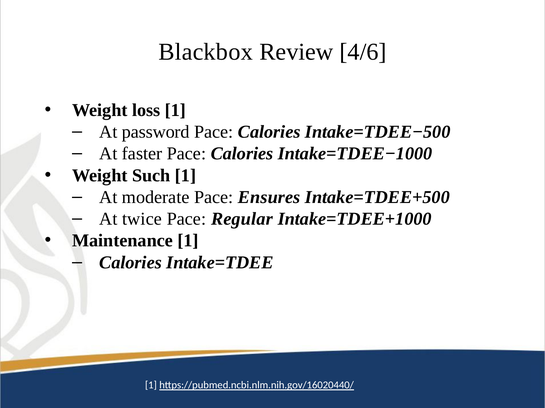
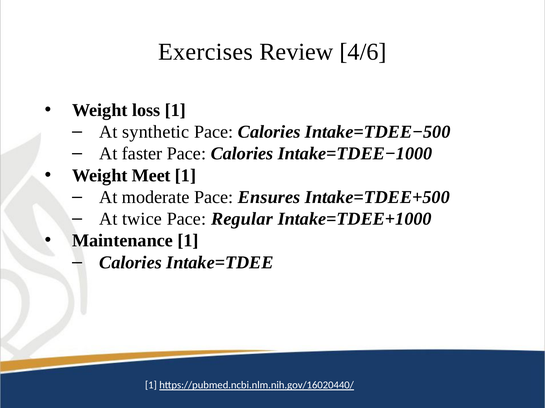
Blackbox: Blackbox -> Exercises
password: password -> synthetic
Such: Such -> Meet
